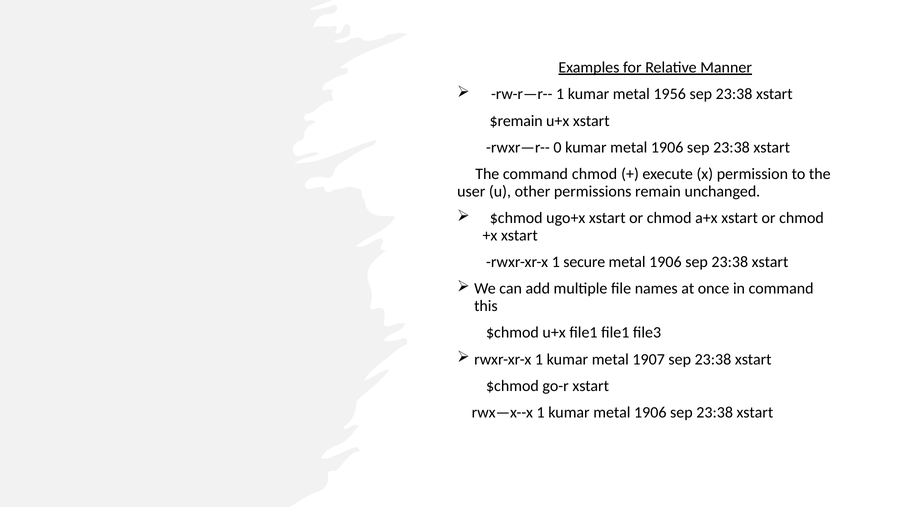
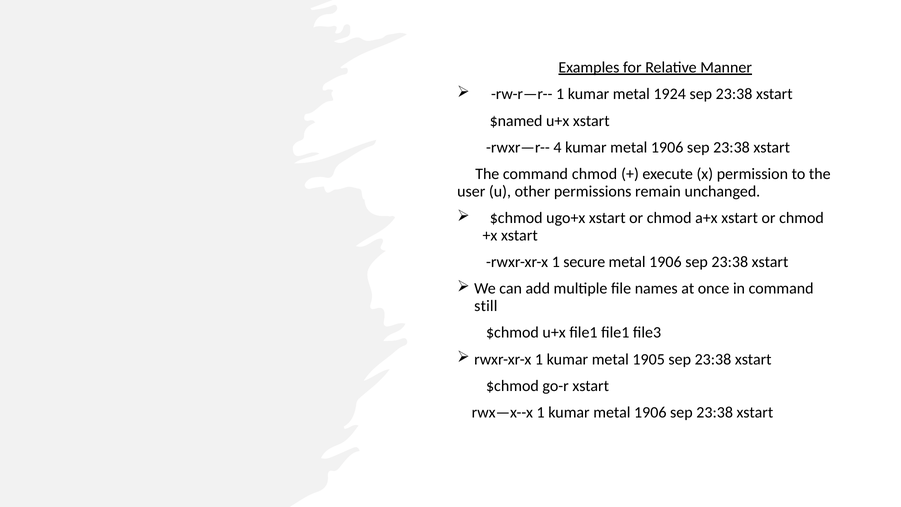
1956: 1956 -> 1924
$remain: $remain -> $named
0: 0 -> 4
this: this -> still
1907: 1907 -> 1905
